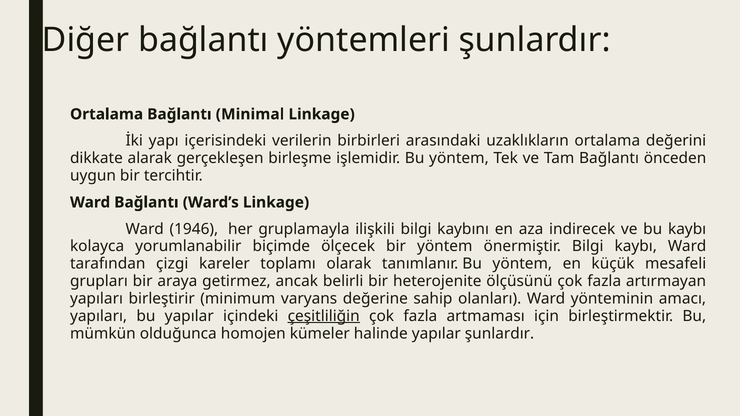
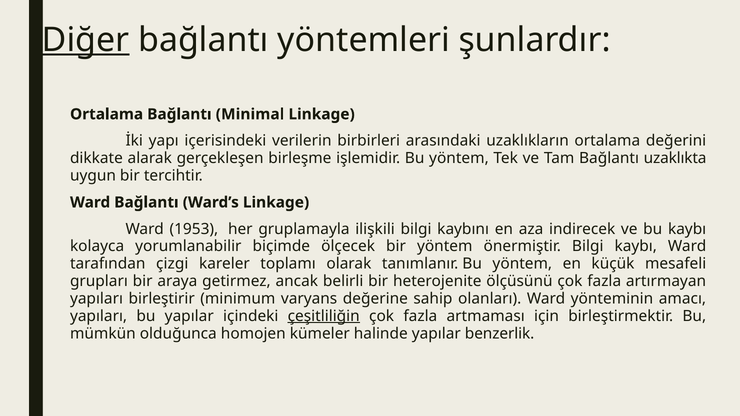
Diğer underline: none -> present
önceden: önceden -> uzaklıkta
1946: 1946 -> 1953
yapılar şunlardır: şunlardır -> benzerlik
